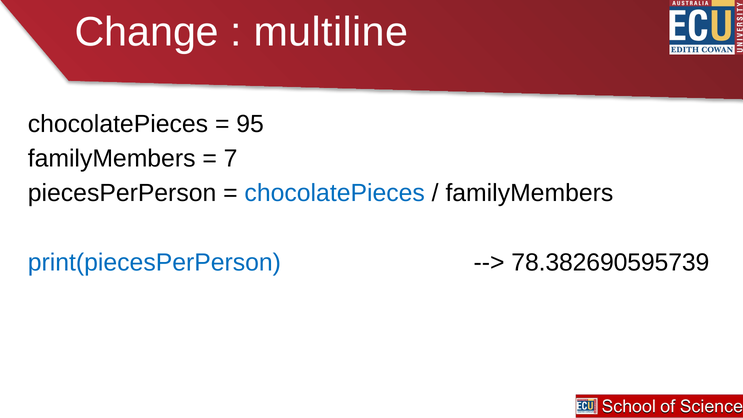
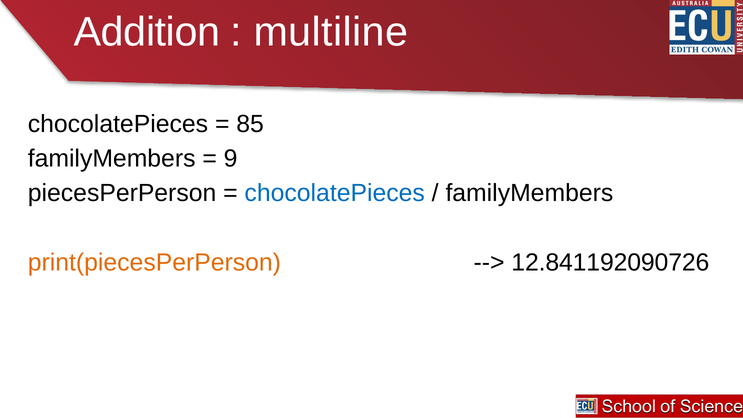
Change: Change -> Addition
95: 95 -> 85
7: 7 -> 9
print(piecesPerPerson colour: blue -> orange
78.382690595739: 78.382690595739 -> 12.841192090726
